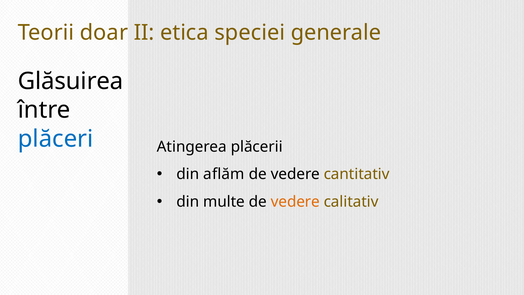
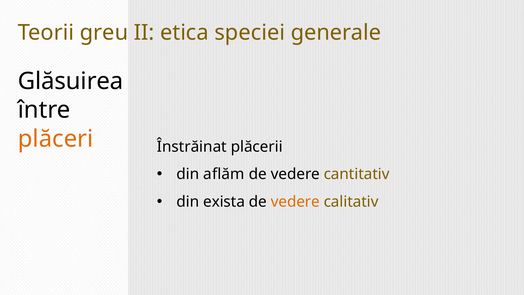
doar: doar -> greu
plăceri colour: blue -> orange
Atingerea: Atingerea -> Înstrăinat
multe: multe -> exista
